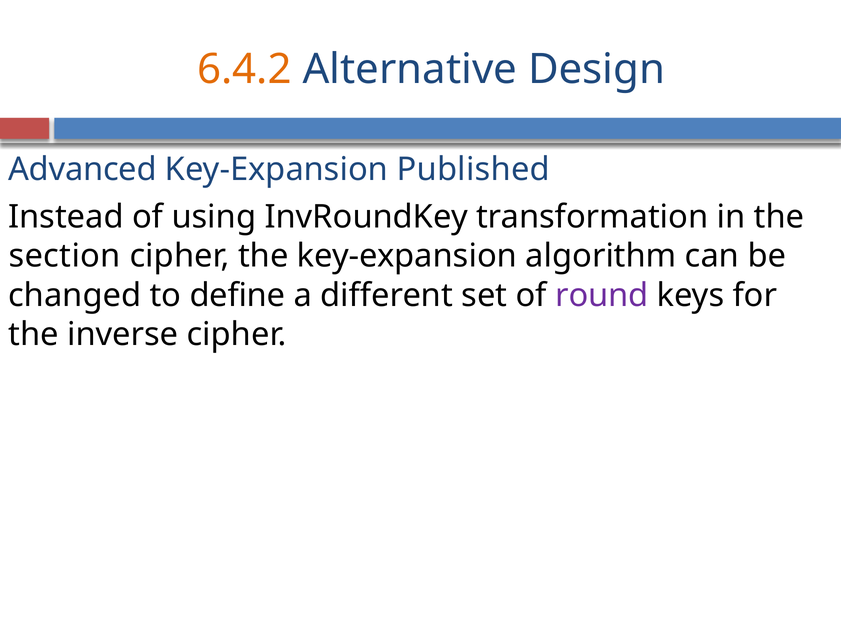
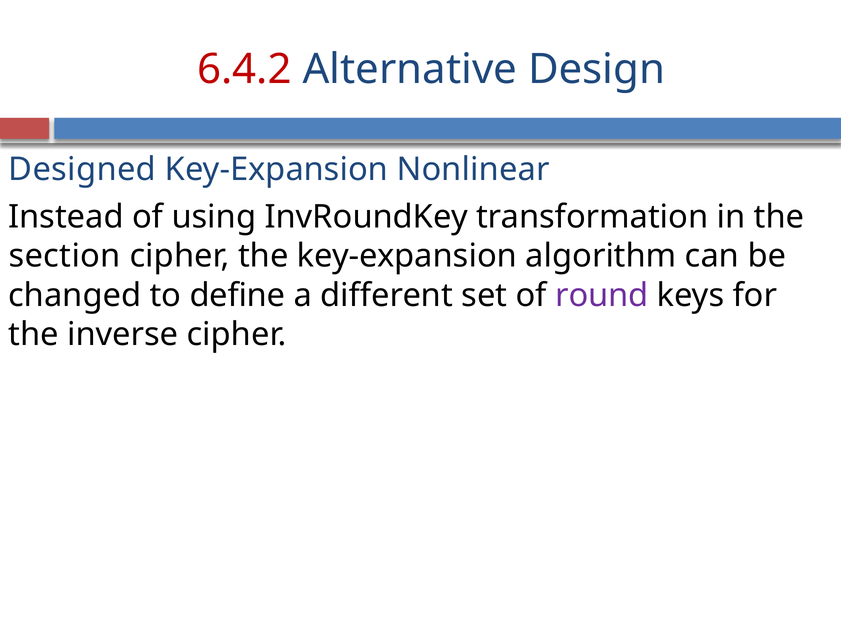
6.4.2 colour: orange -> red
Advanced: Advanced -> Designed
Published: Published -> Nonlinear
